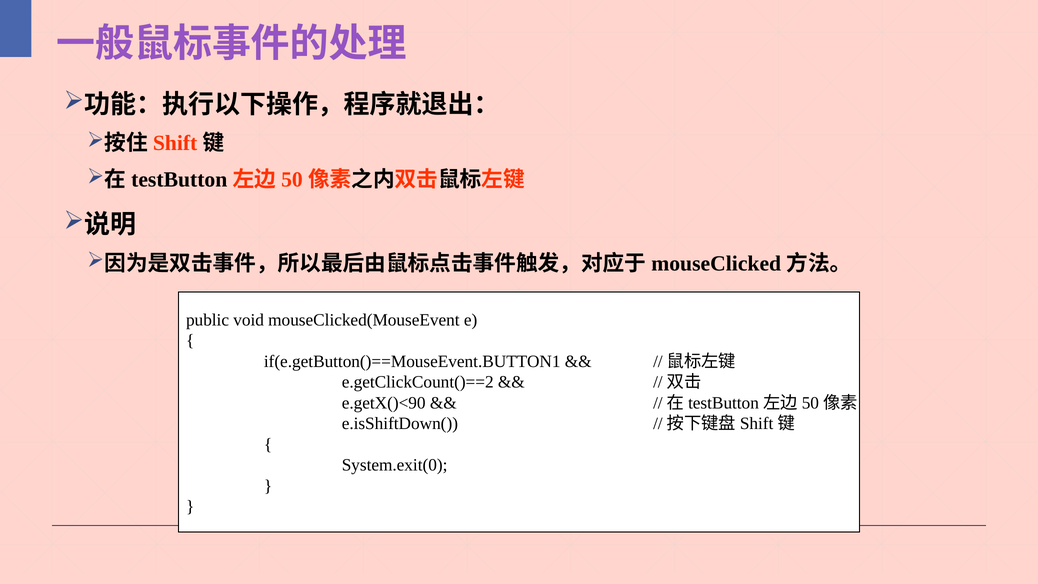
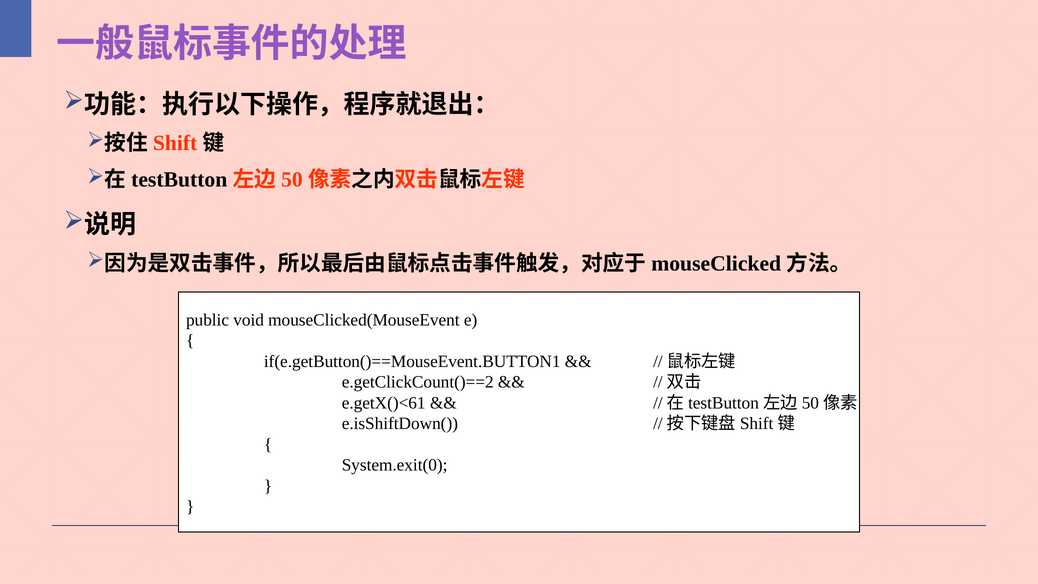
e.getX()<90: e.getX()<90 -> e.getX()<61
